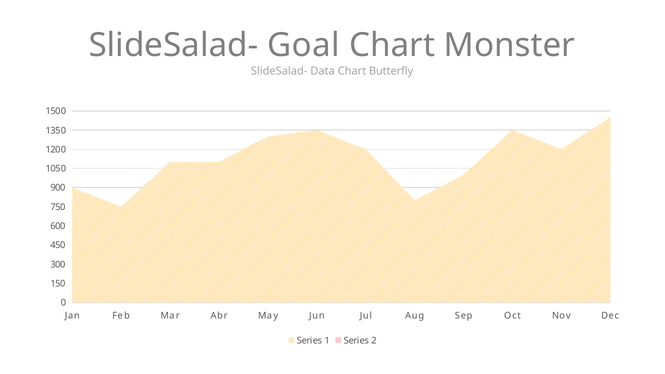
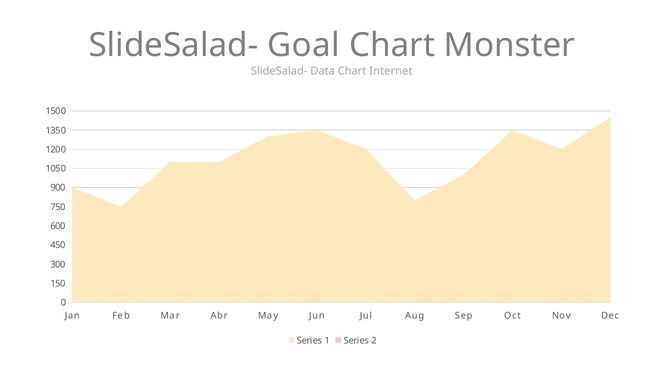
Butterfly: Butterfly -> Internet
